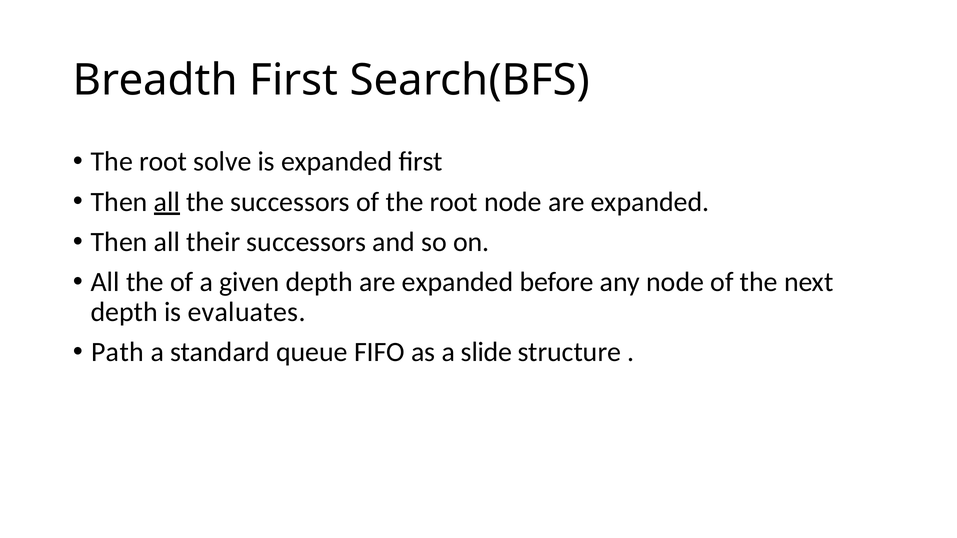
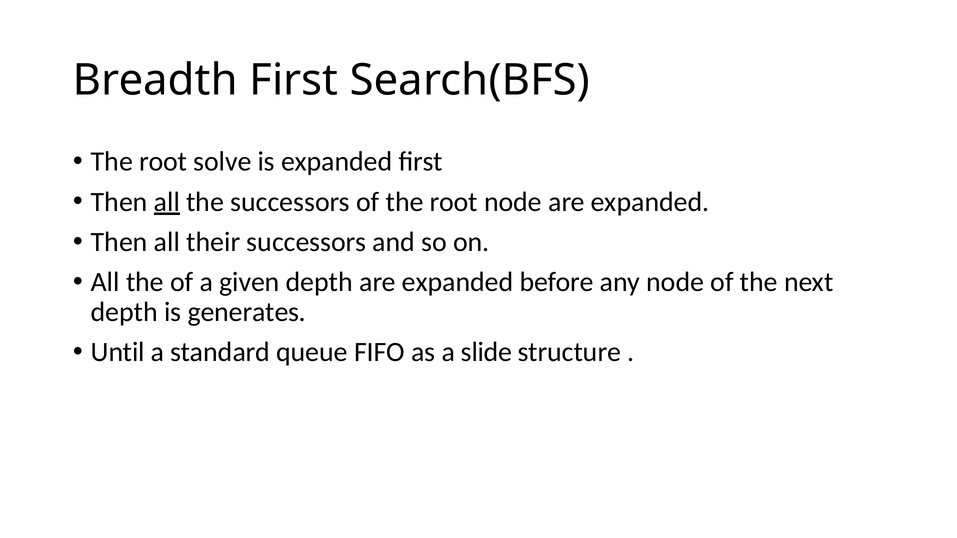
evaluates: evaluates -> generates
Path: Path -> Until
